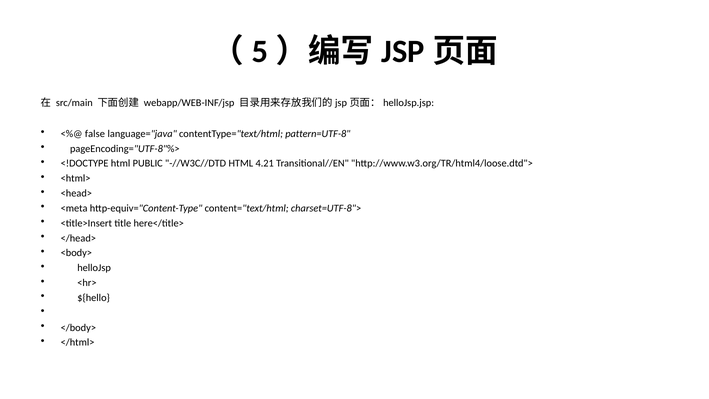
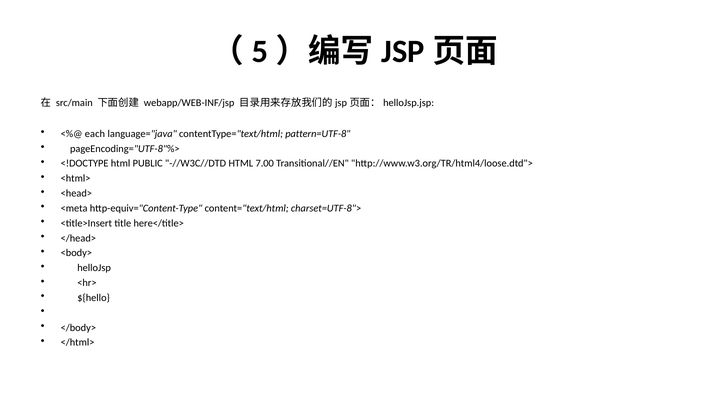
false: false -> each
4.21: 4.21 -> 7.00
